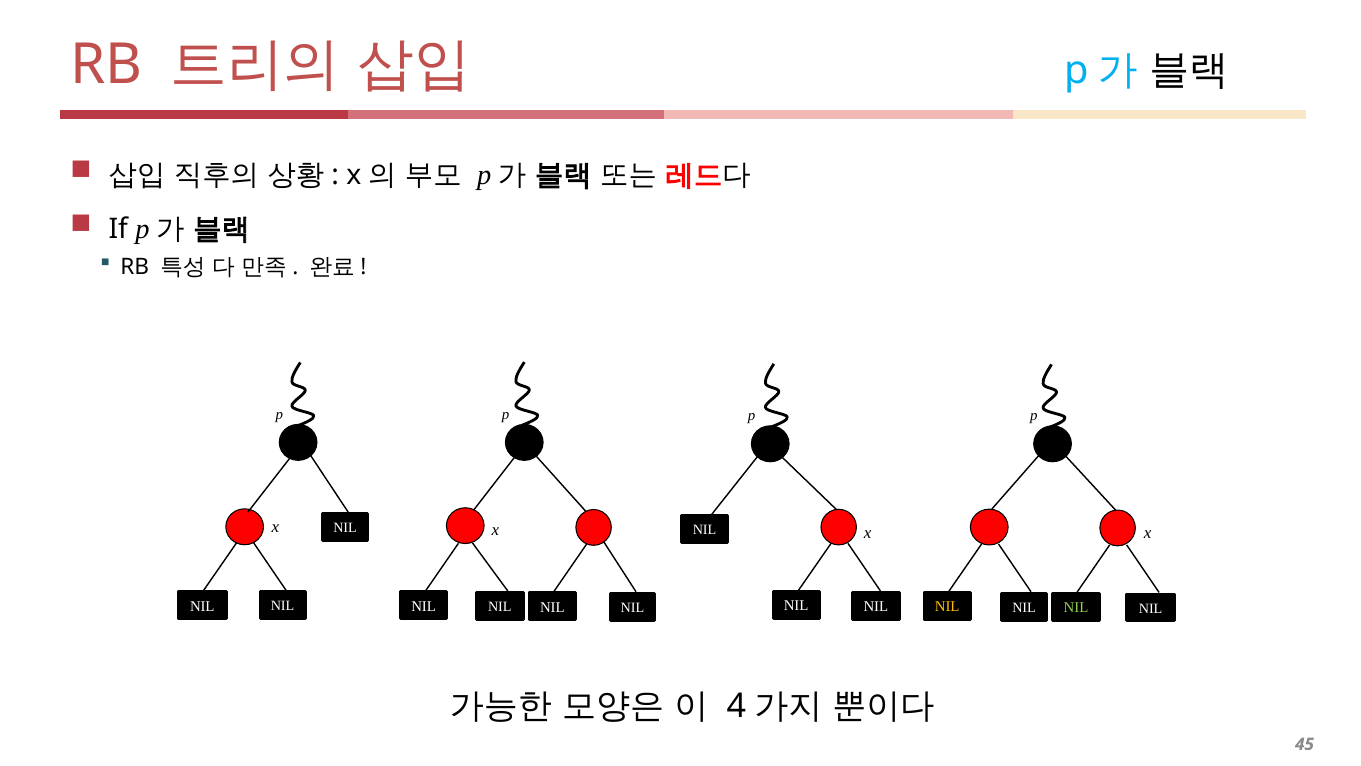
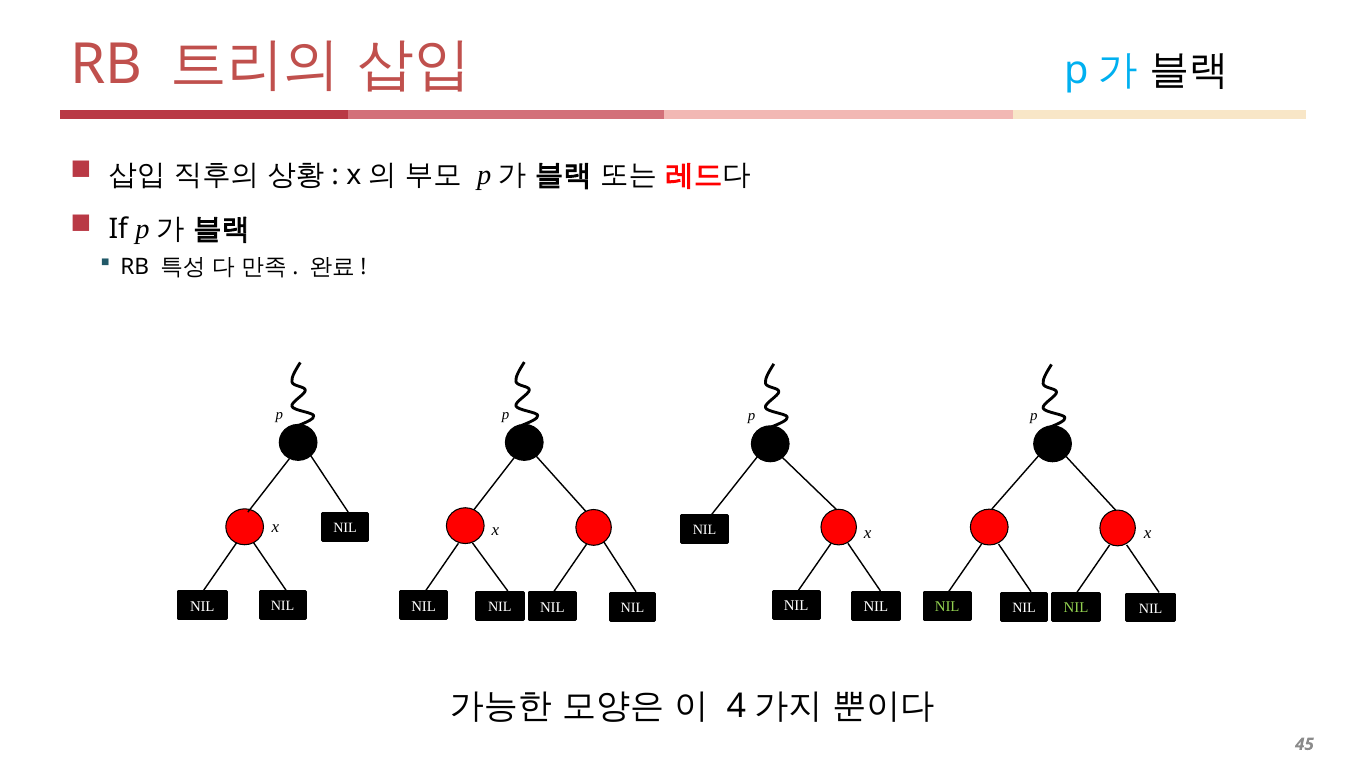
NIL at (947, 607) colour: yellow -> light green
